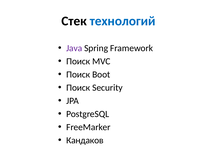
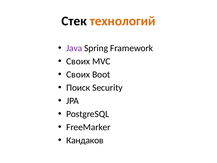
технологий colour: blue -> orange
Поиск at (78, 61): Поиск -> Своих
Поиск at (78, 74): Поиск -> Своих
